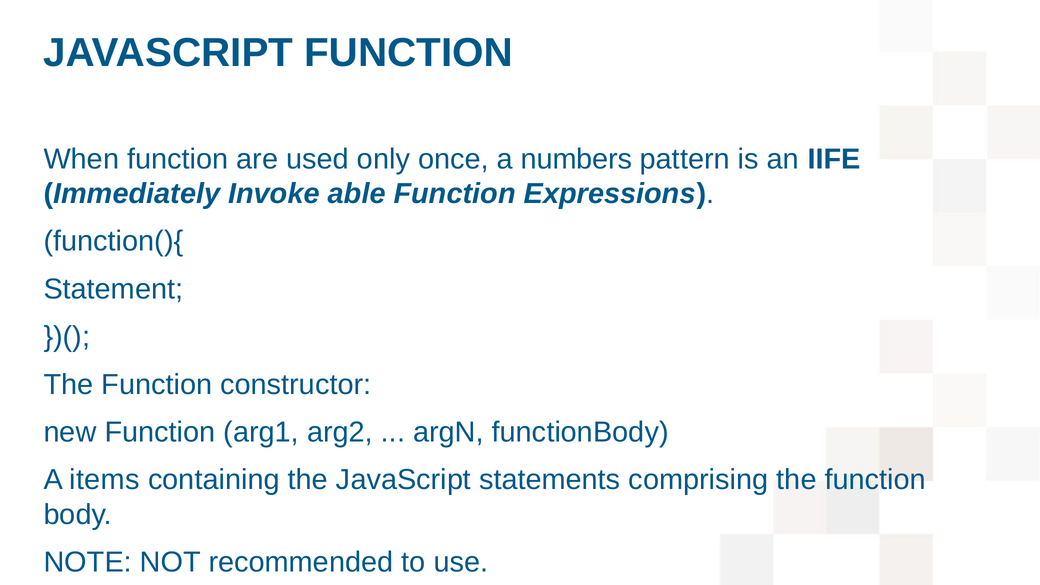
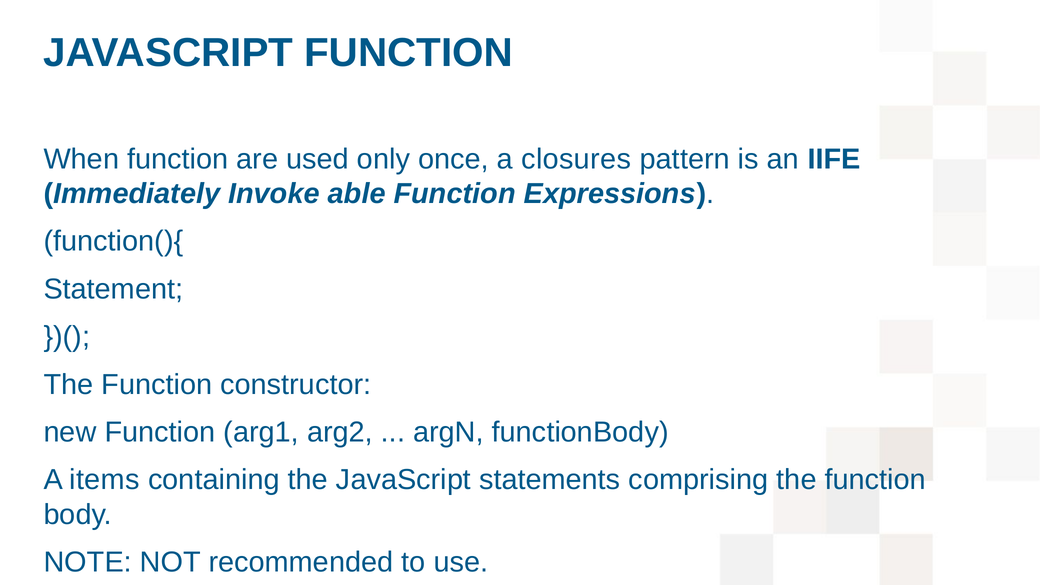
numbers: numbers -> closures
